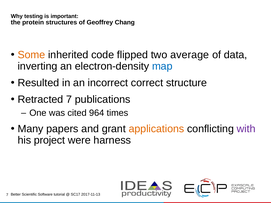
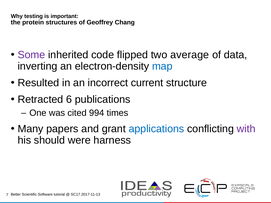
Some colour: orange -> purple
correct: correct -> current
Retracted 7: 7 -> 6
964: 964 -> 994
applications colour: orange -> blue
project: project -> should
